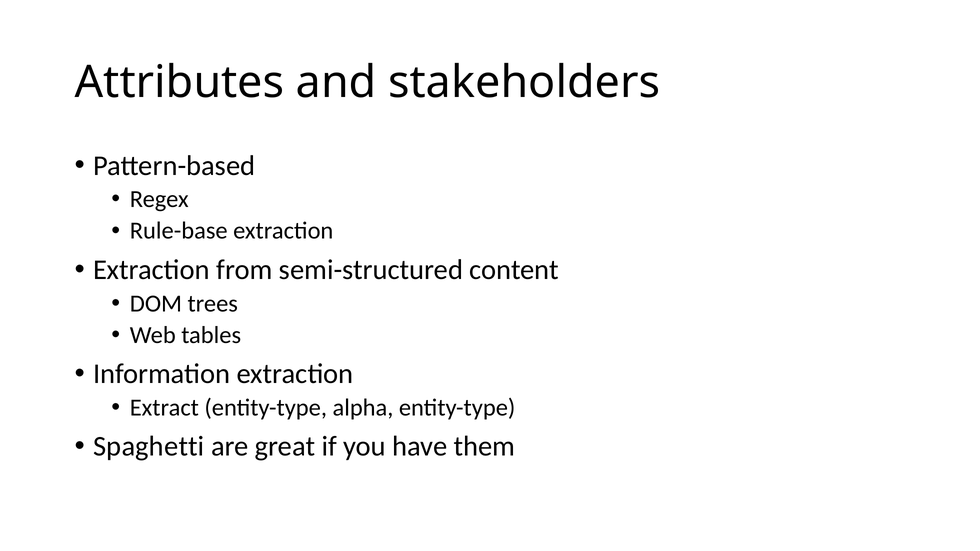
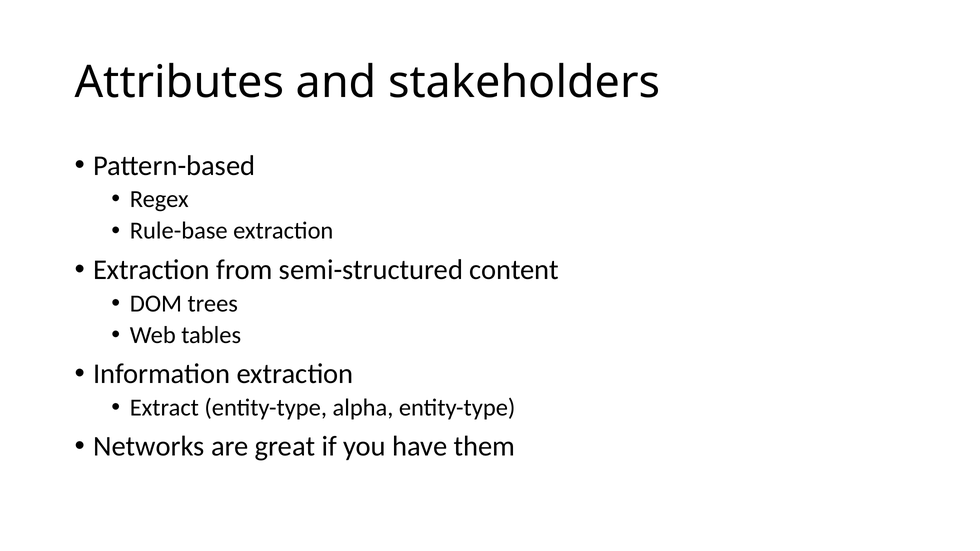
Spaghetti: Spaghetti -> Networks
